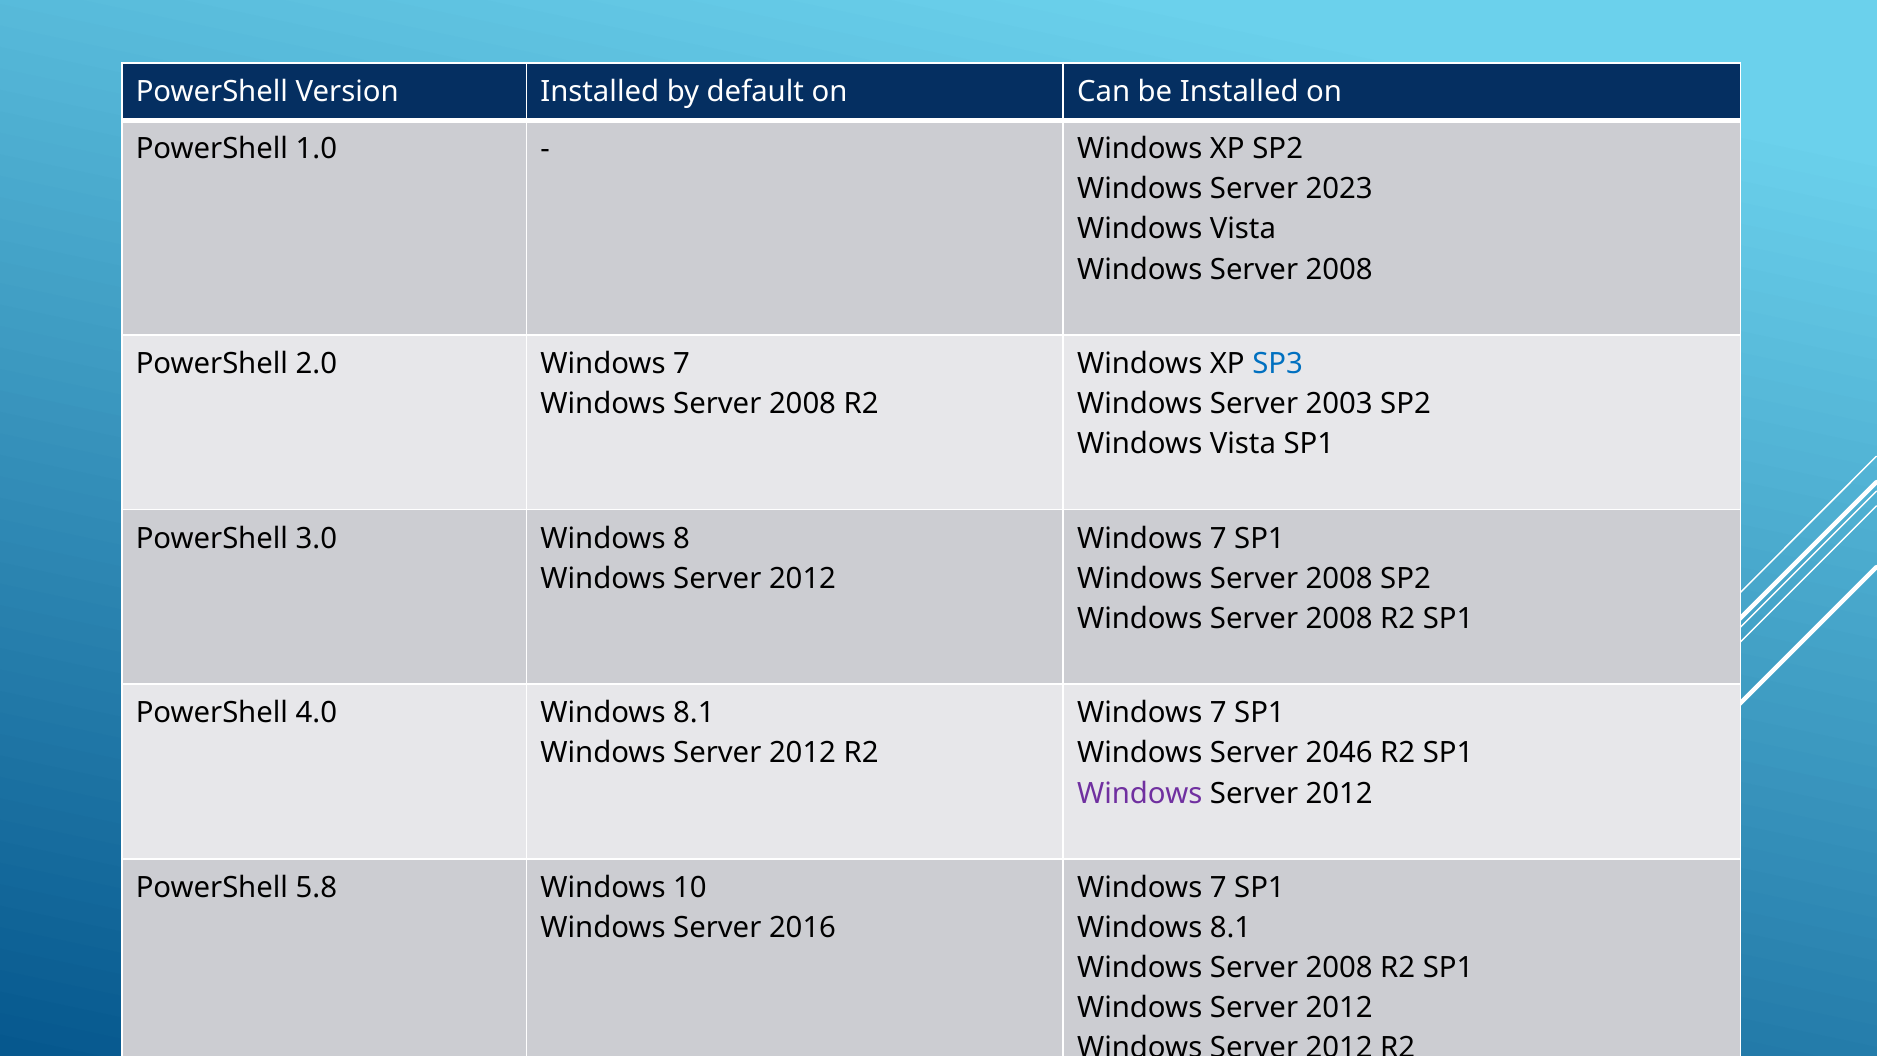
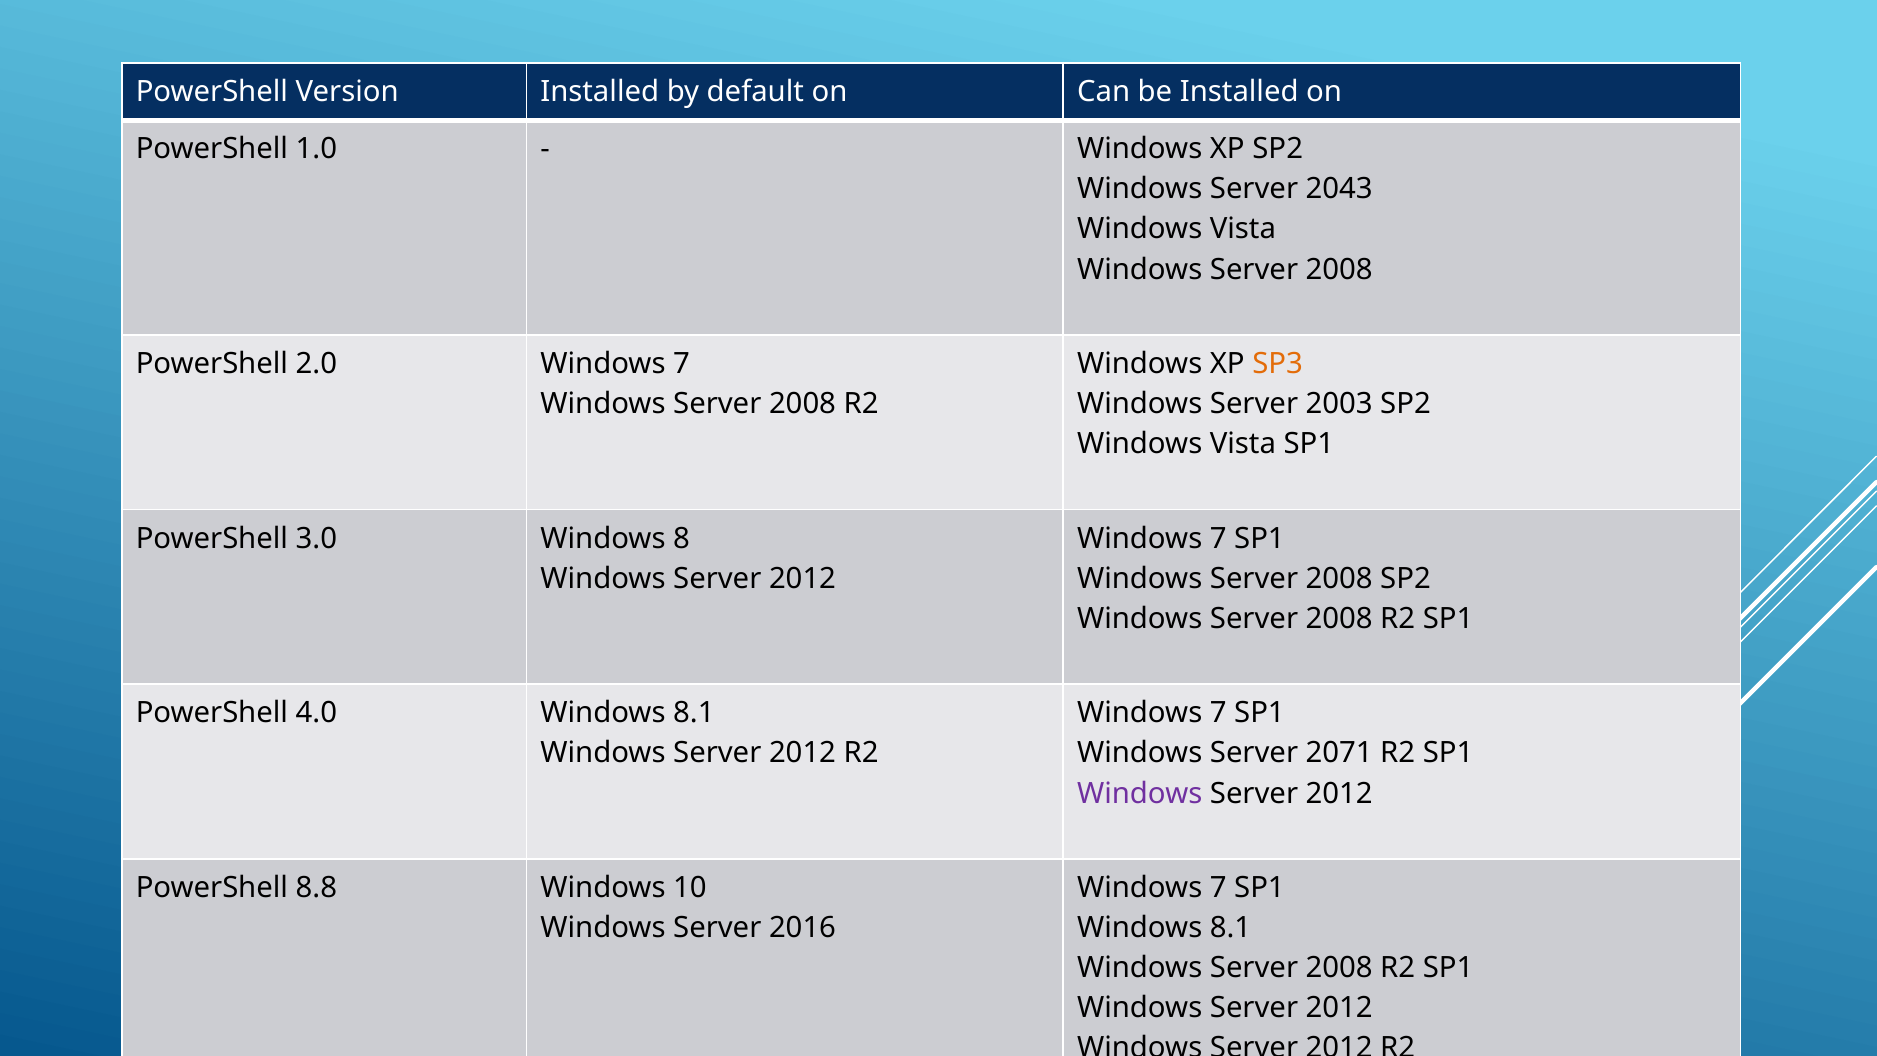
2023: 2023 -> 2043
SP3 colour: blue -> orange
2046: 2046 -> 2071
5.8: 5.8 -> 8.8
